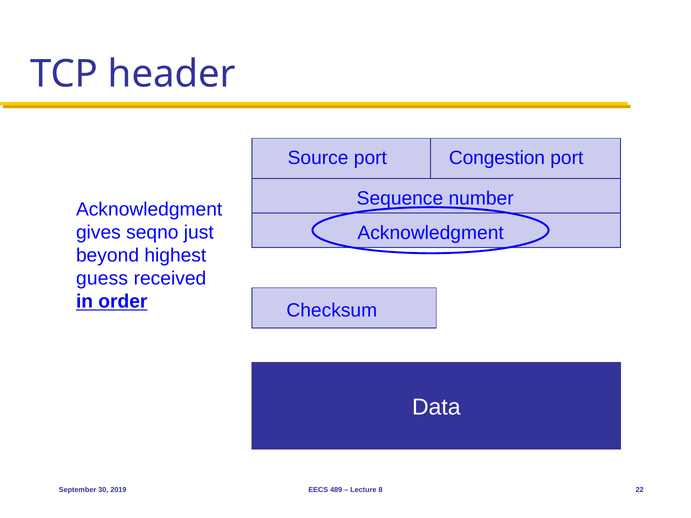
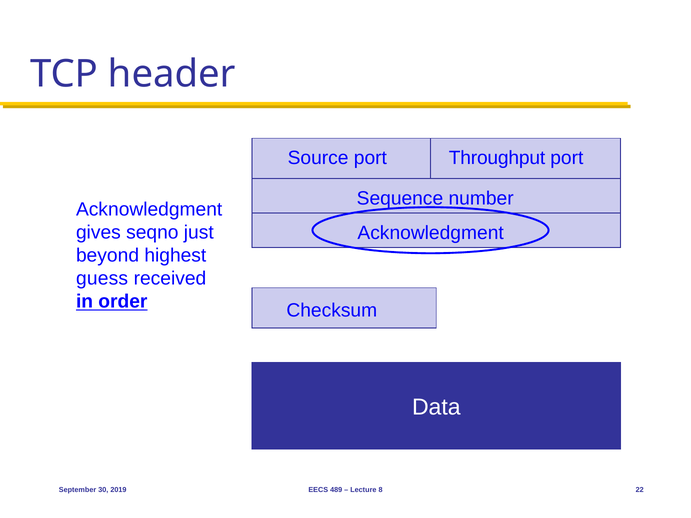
Congestion: Congestion -> Throughput
